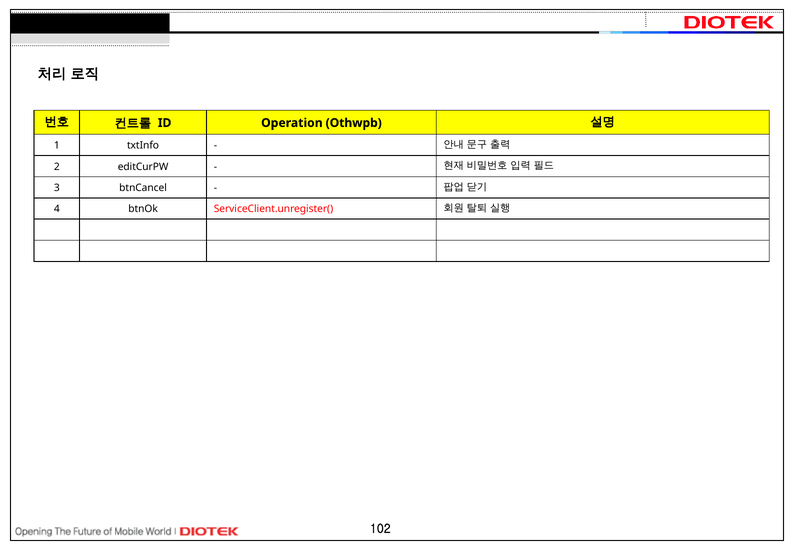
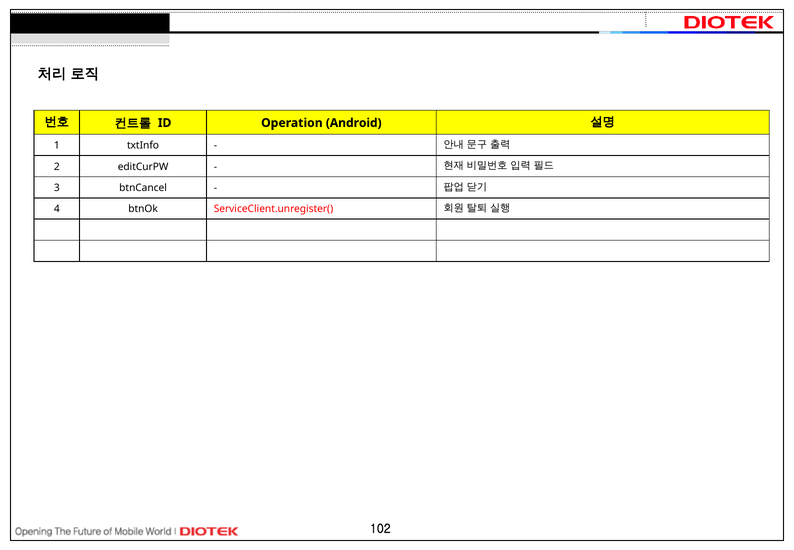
Othwpb: Othwpb -> Android
